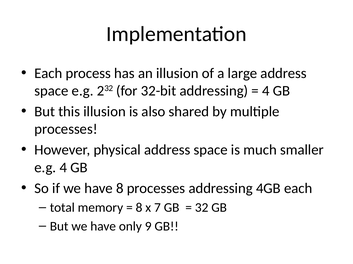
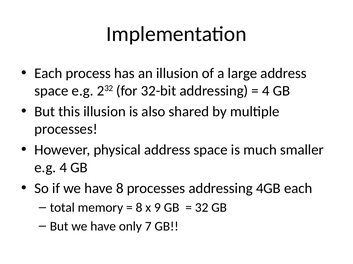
7: 7 -> 9
9: 9 -> 7
